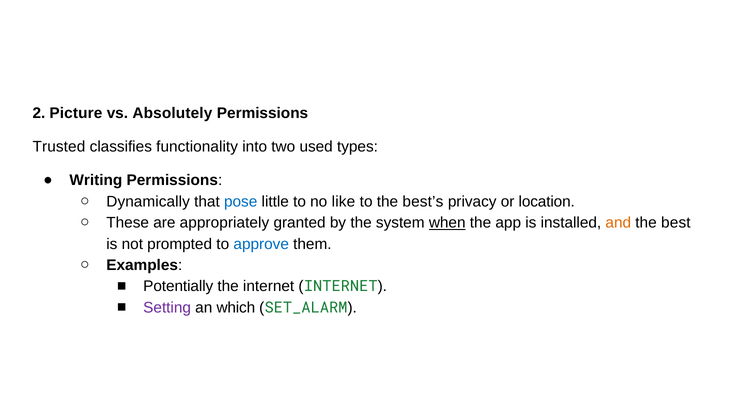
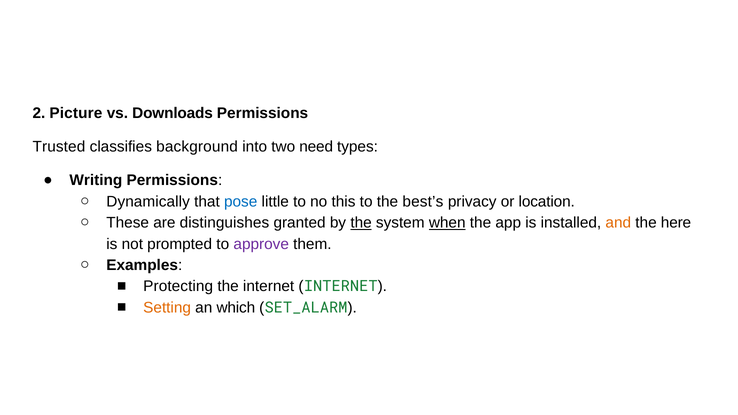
Absolutely: Absolutely -> Downloads
functionality: functionality -> background
used: used -> need
like: like -> this
appropriately: appropriately -> distinguishes
the at (361, 223) underline: none -> present
best: best -> here
approve colour: blue -> purple
Potentially: Potentially -> Protecting
Setting colour: purple -> orange
